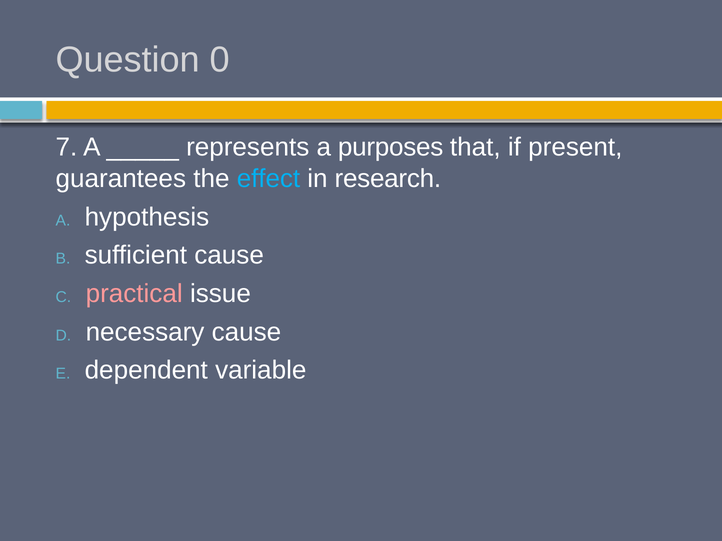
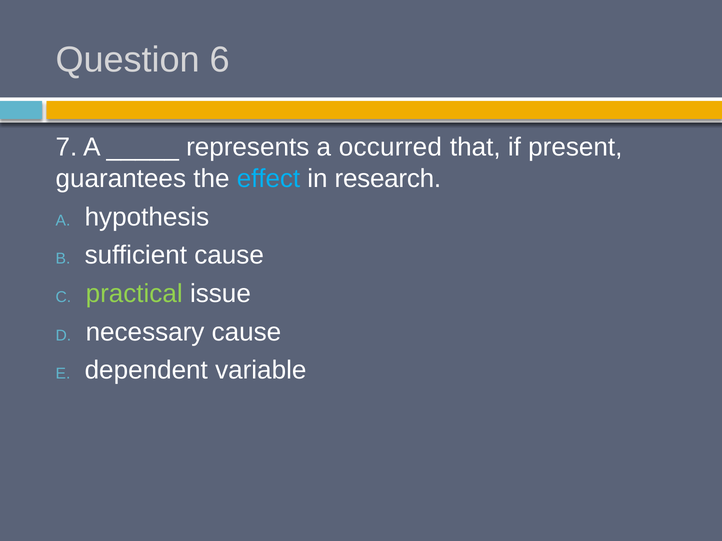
0: 0 -> 6
purposes: purposes -> occurred
practical colour: pink -> light green
